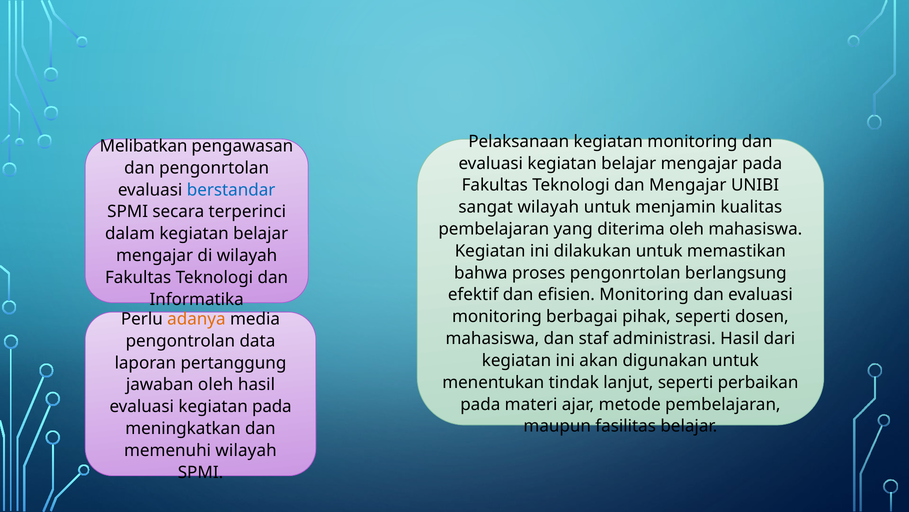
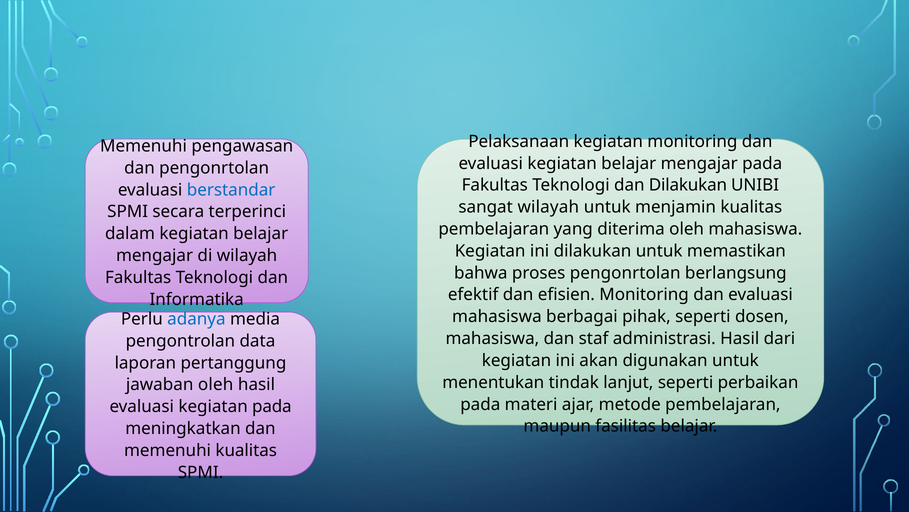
Melibatkan at (144, 146): Melibatkan -> Memenuhi
dan Mengajar: Mengajar -> Dilakukan
monitoring at (497, 316): monitoring -> mahasiswa
adanya colour: orange -> blue
memenuhi wilayah: wilayah -> kualitas
